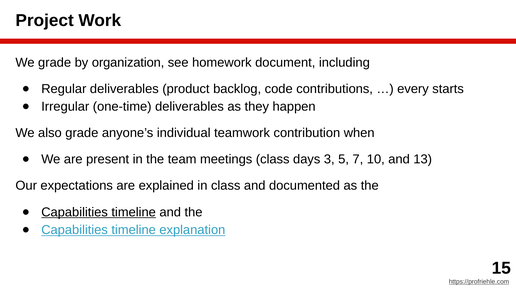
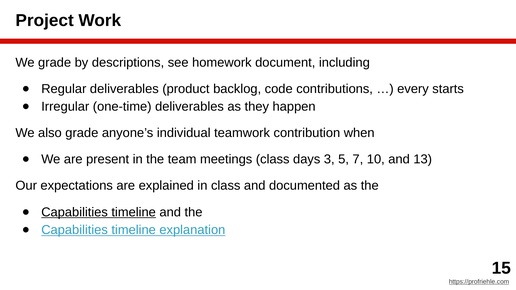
organization: organization -> descriptions
